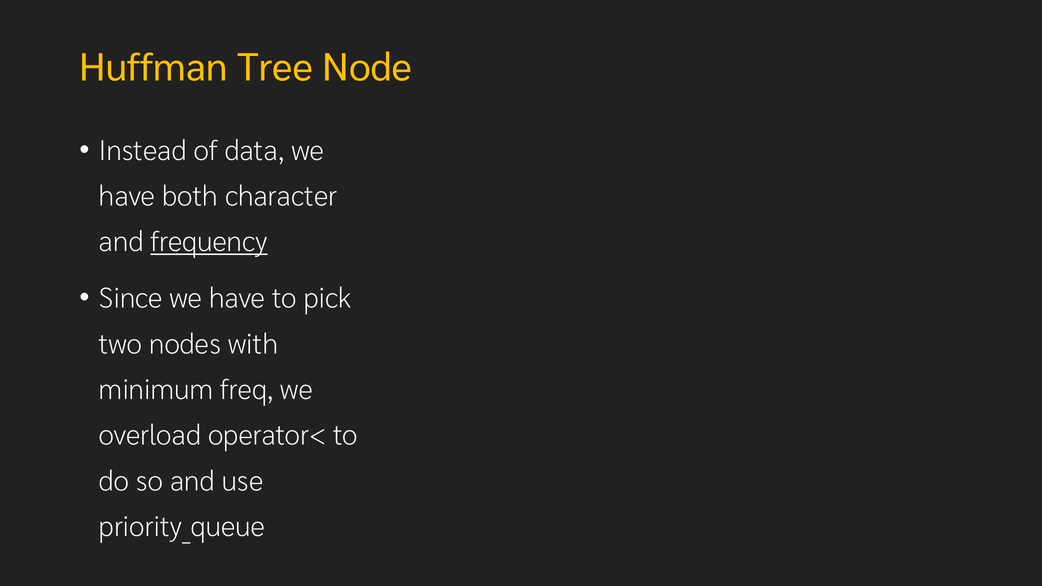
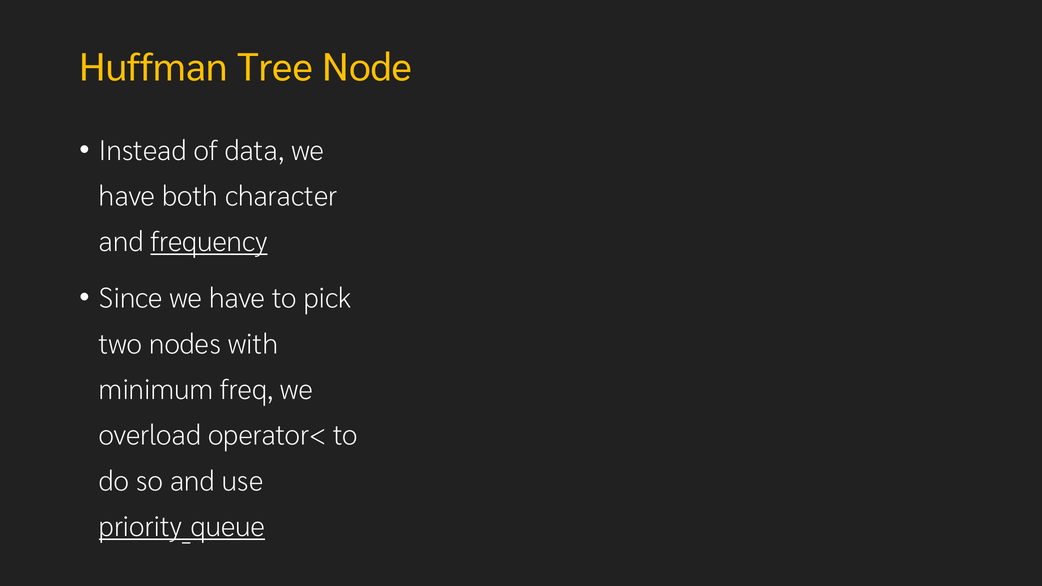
priority_queue underline: none -> present
